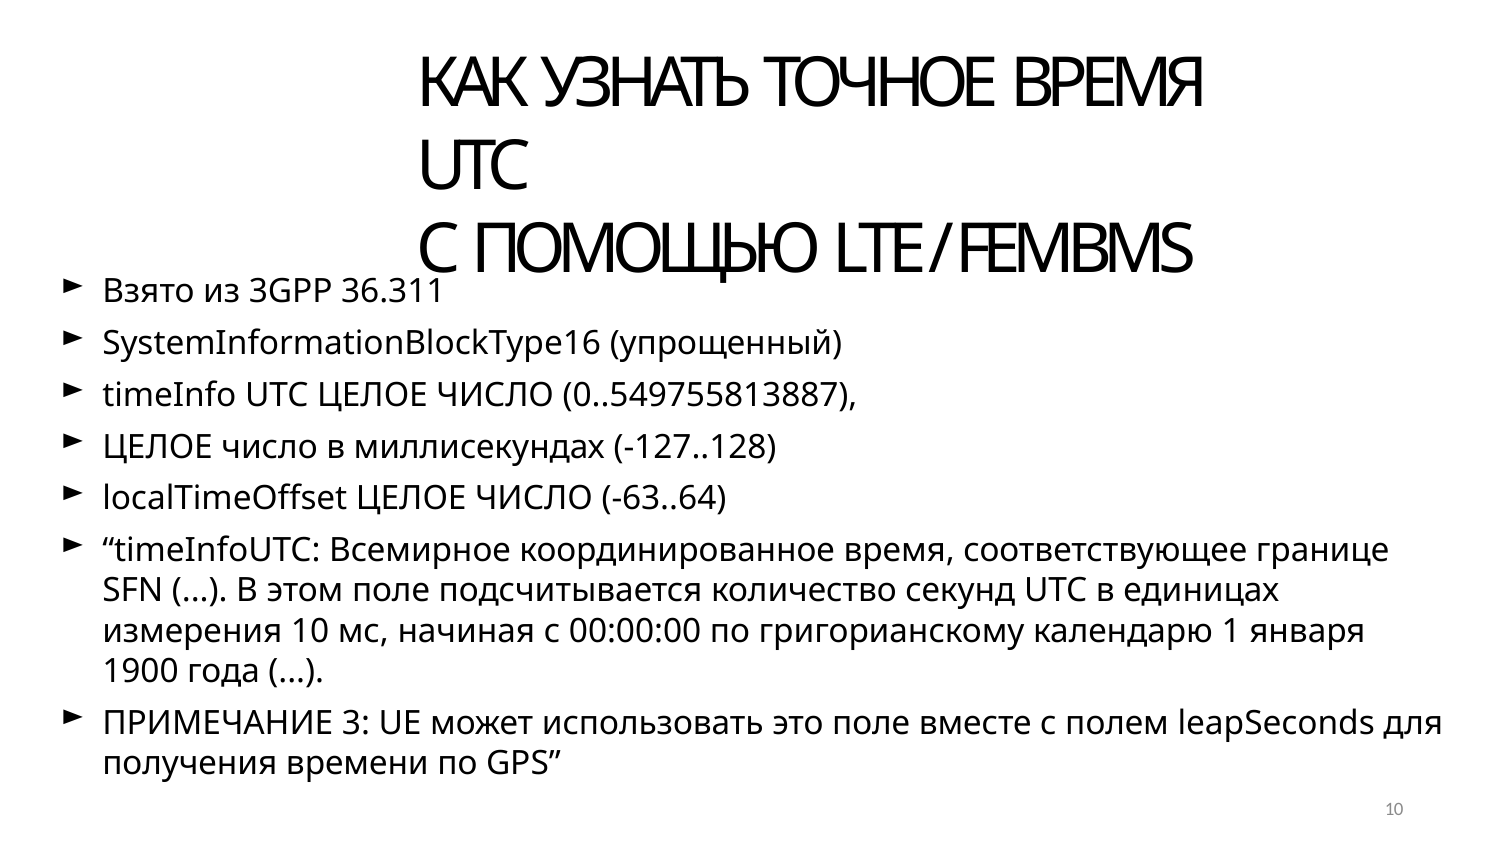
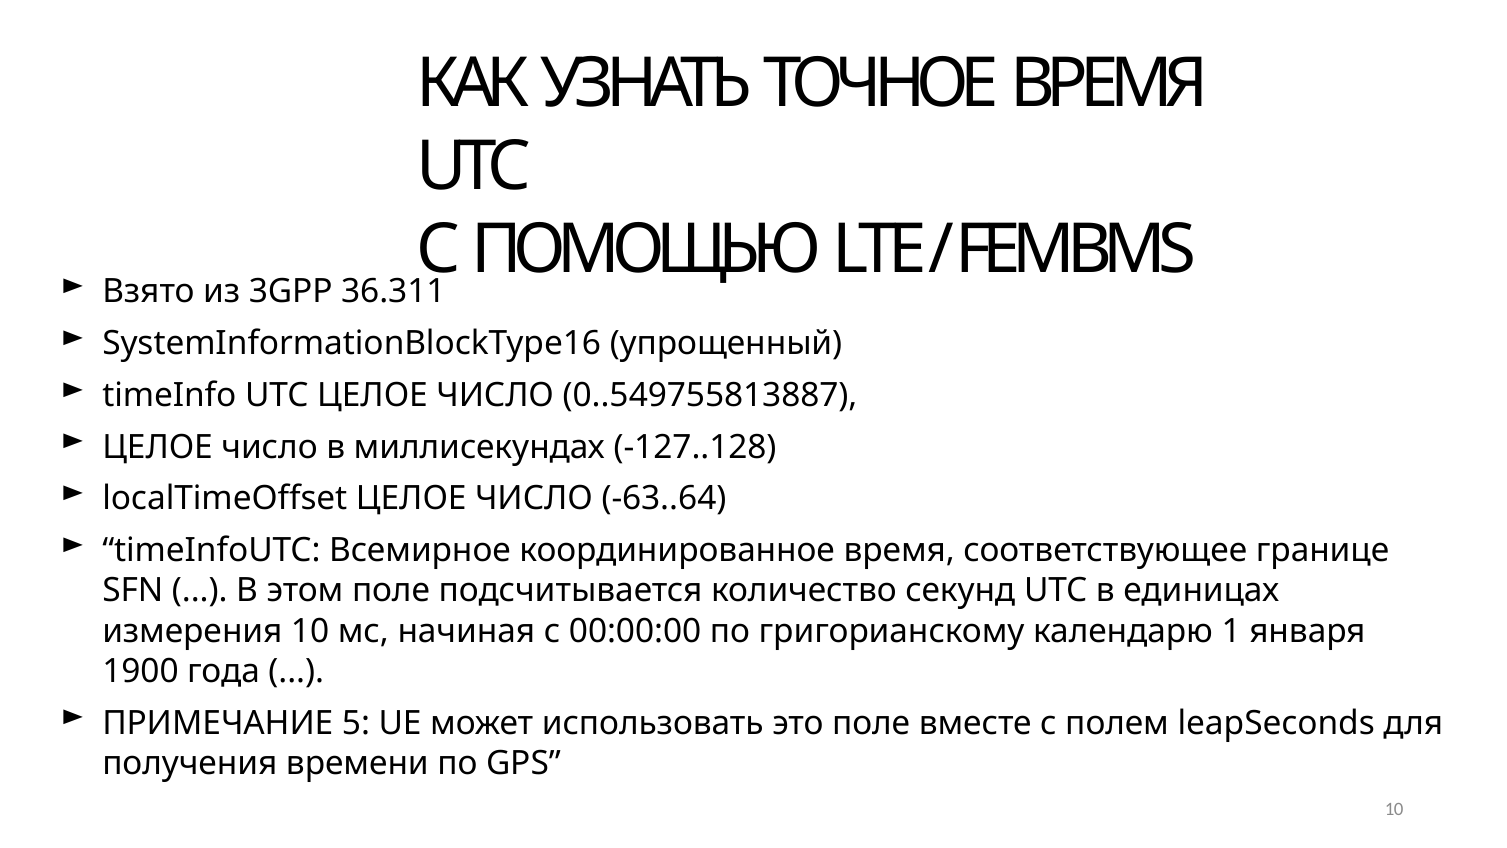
3: 3 -> 5
